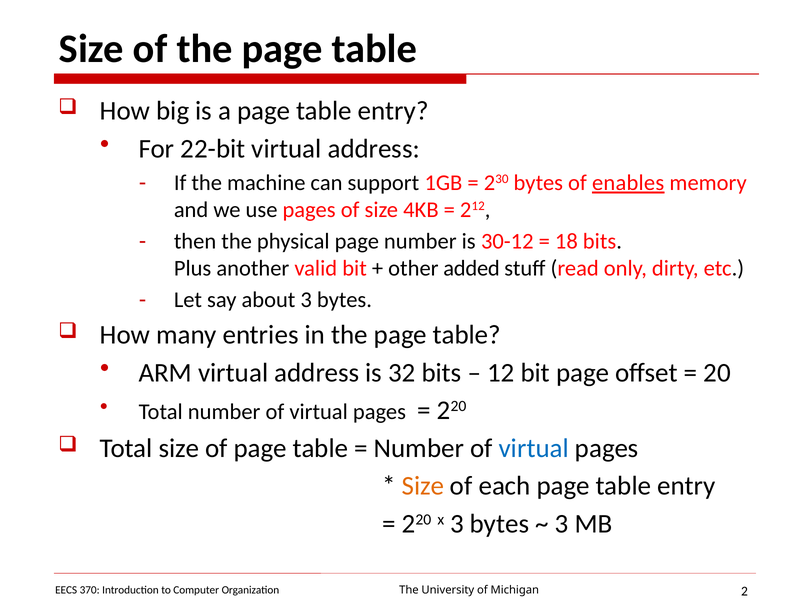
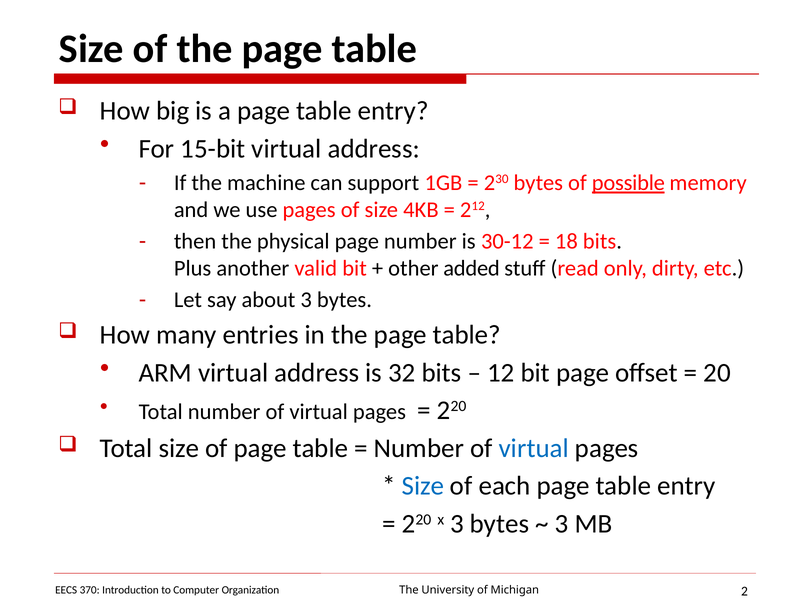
22-bit: 22-bit -> 15-bit
enables: enables -> possible
Size at (423, 486) colour: orange -> blue
